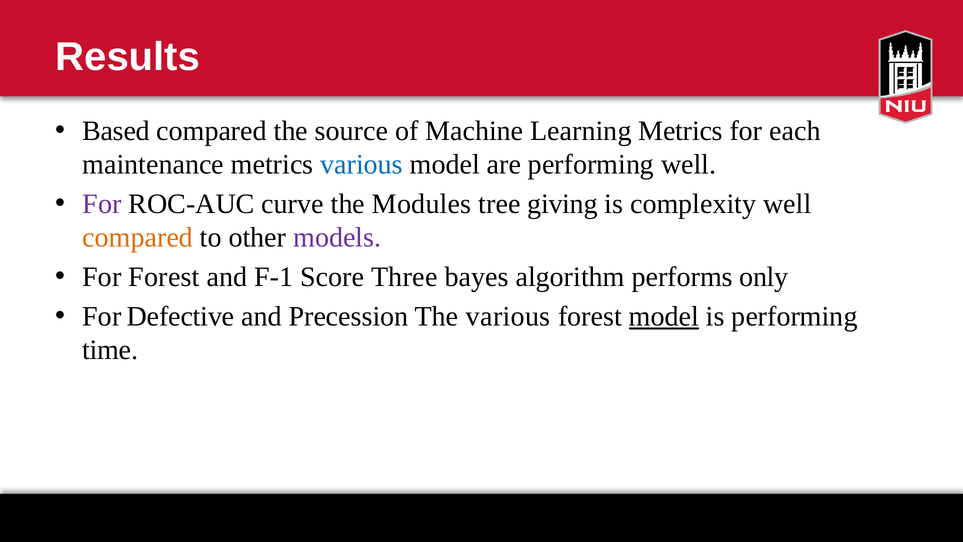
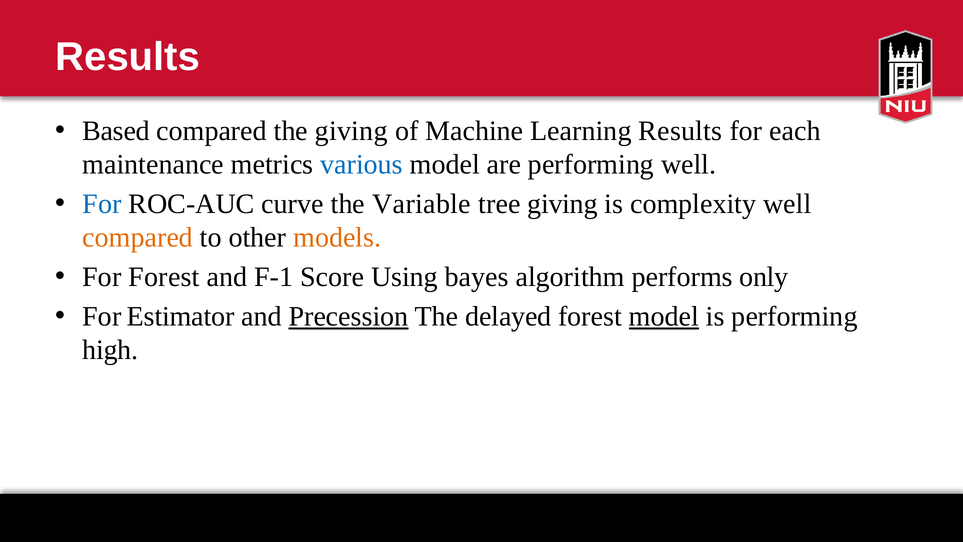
the source: source -> giving
Learning Metrics: Metrics -> Results
For at (102, 204) colour: purple -> blue
Modules: Modules -> Variable
models colour: purple -> orange
Three: Three -> Using
Defective: Defective -> Estimator
Precession underline: none -> present
The various: various -> delayed
time: time -> high
